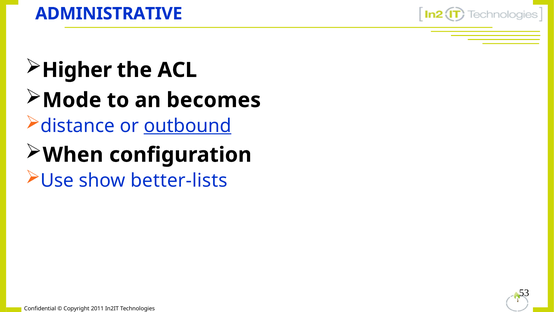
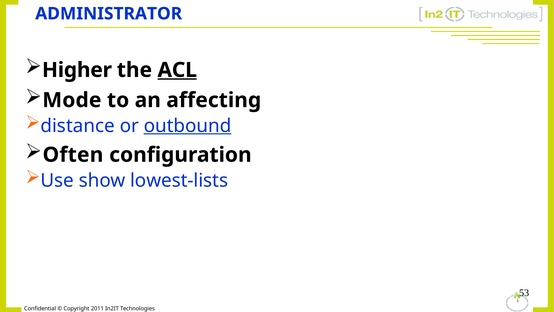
ADMINISTRATIVE: ADMINISTRATIVE -> ADMINISTRATOR
ACL underline: none -> present
becomes: becomes -> affecting
When: When -> Often
better-lists: better-lists -> lowest-lists
